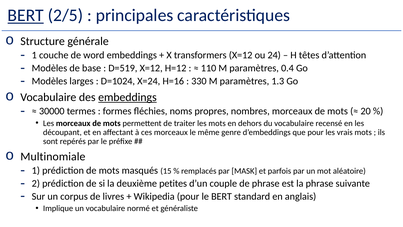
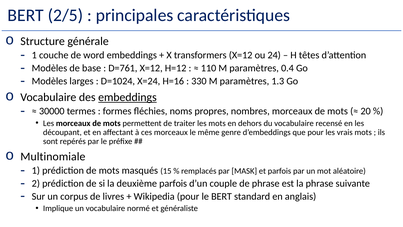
BERT at (26, 15) underline: present -> none
D=519: D=519 -> D=761
deuxième petites: petites -> parfois
